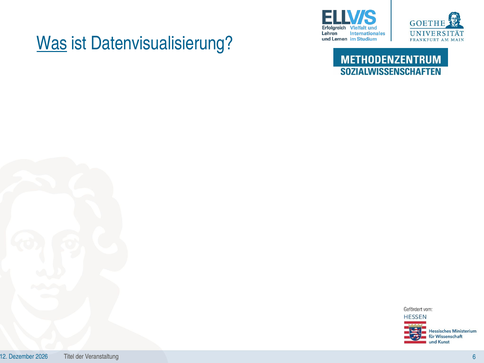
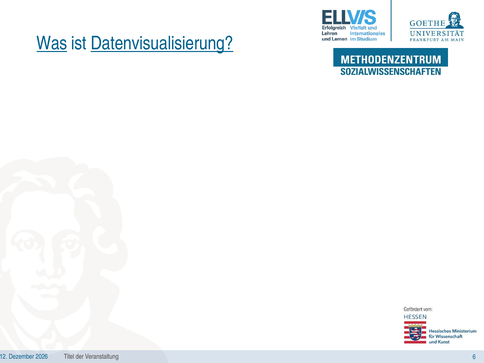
Datenvisualisierung underline: none -> present
